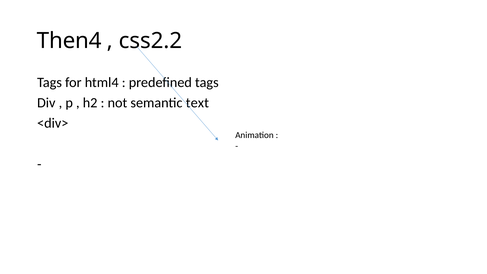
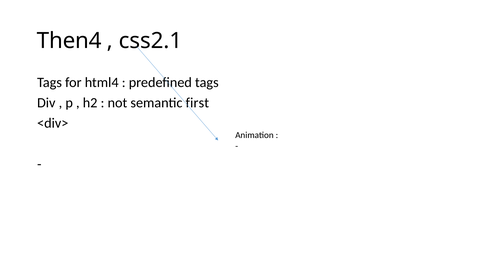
css2.2: css2.2 -> css2.1
text: text -> first
